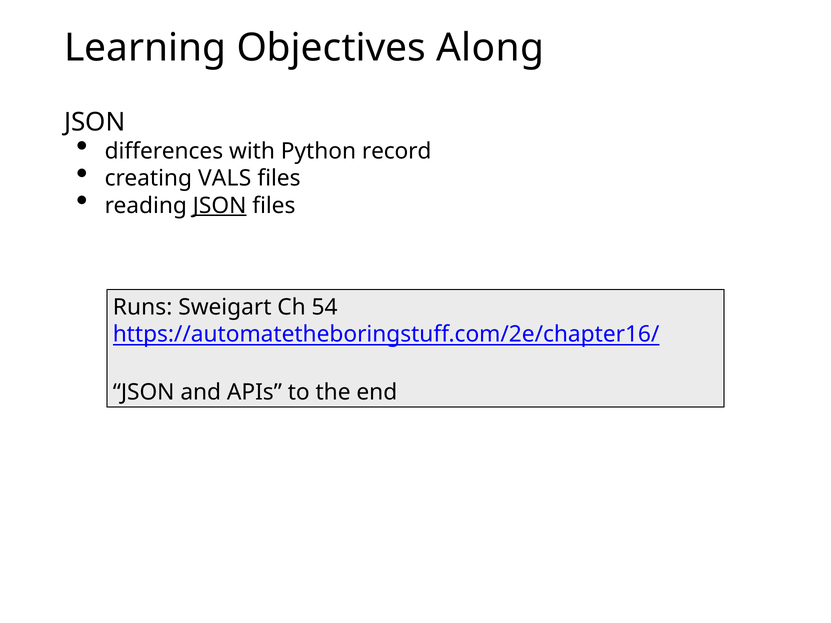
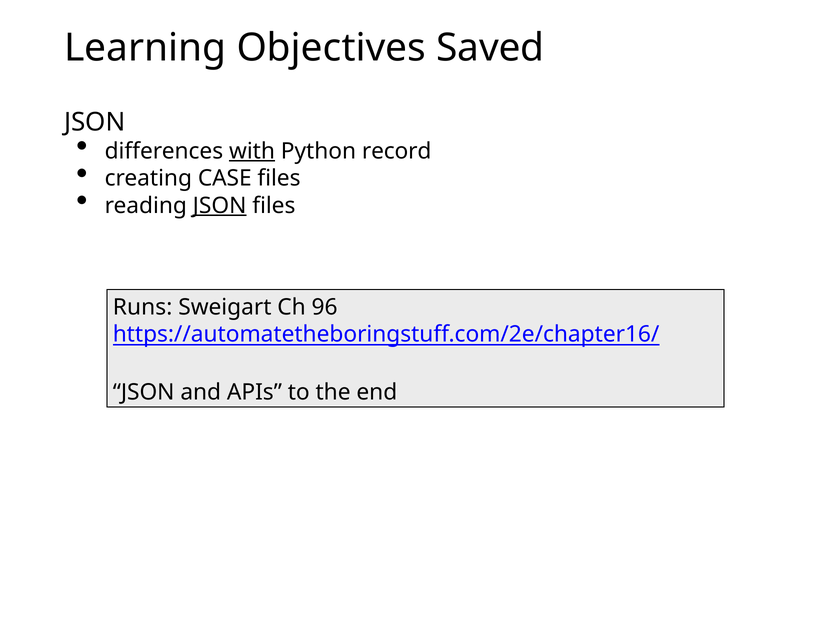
Along: Along -> Saved
with underline: none -> present
VALS: VALS -> CASE
54: 54 -> 96
